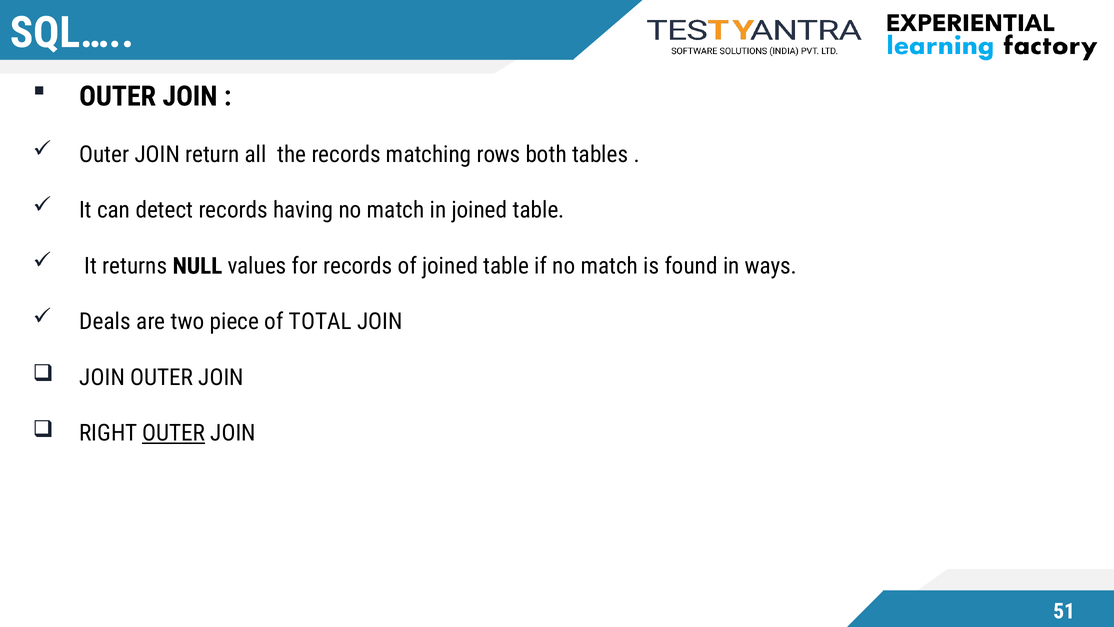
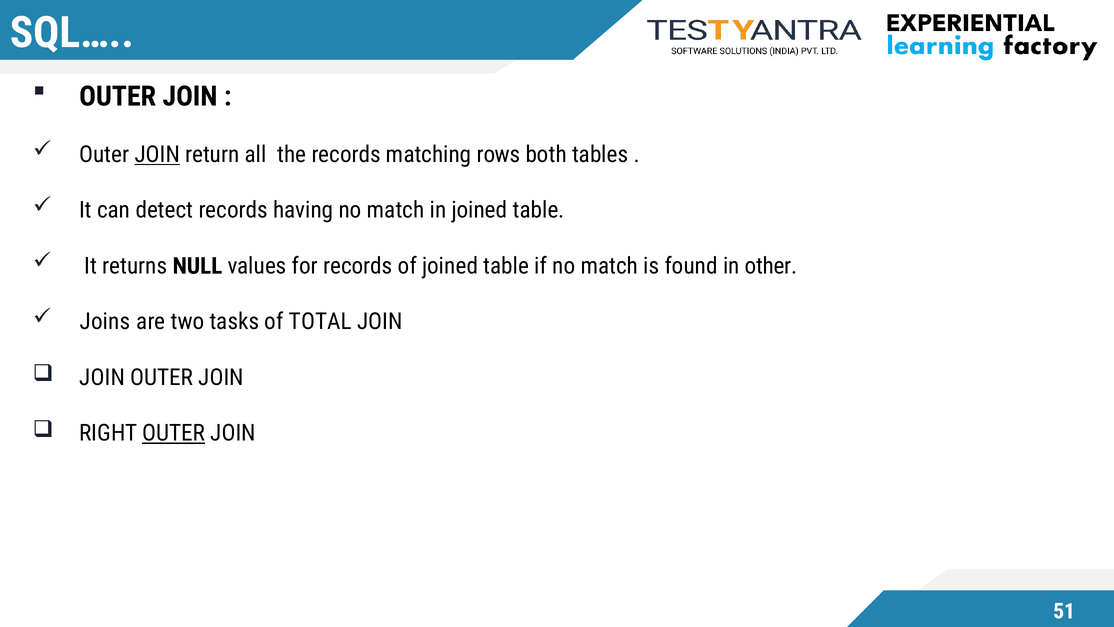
JOIN at (157, 154) underline: none -> present
ways: ways -> other
Deals: Deals -> Joins
piece: piece -> tasks
